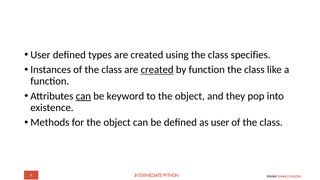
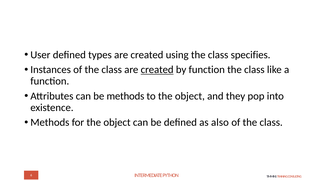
can at (83, 96) underline: present -> none
be keyword: keyword -> methods
as user: user -> also
